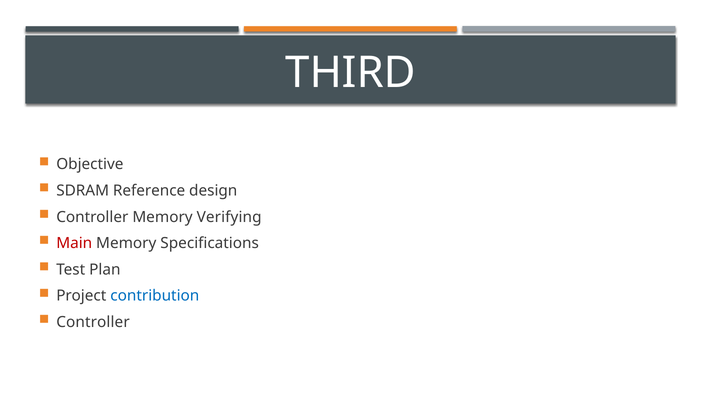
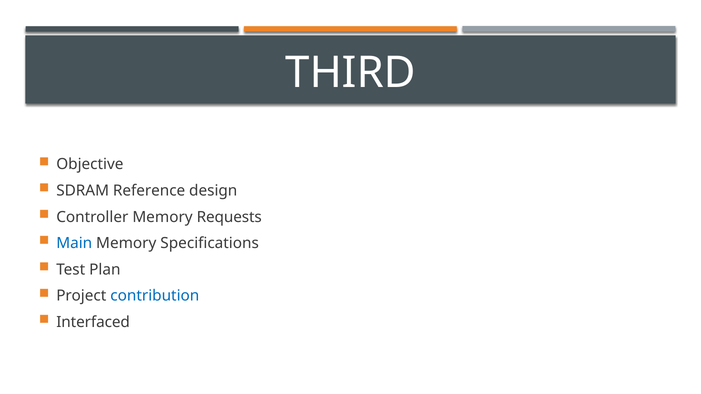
Verifying: Verifying -> Requests
Main colour: red -> blue
Controller at (93, 322): Controller -> Interfaced
